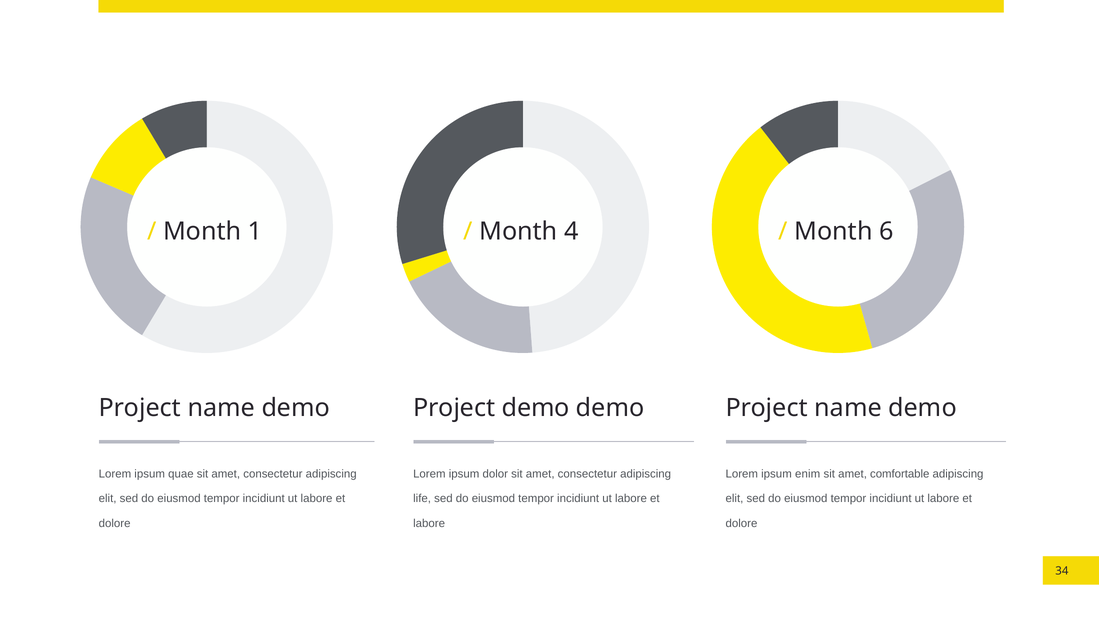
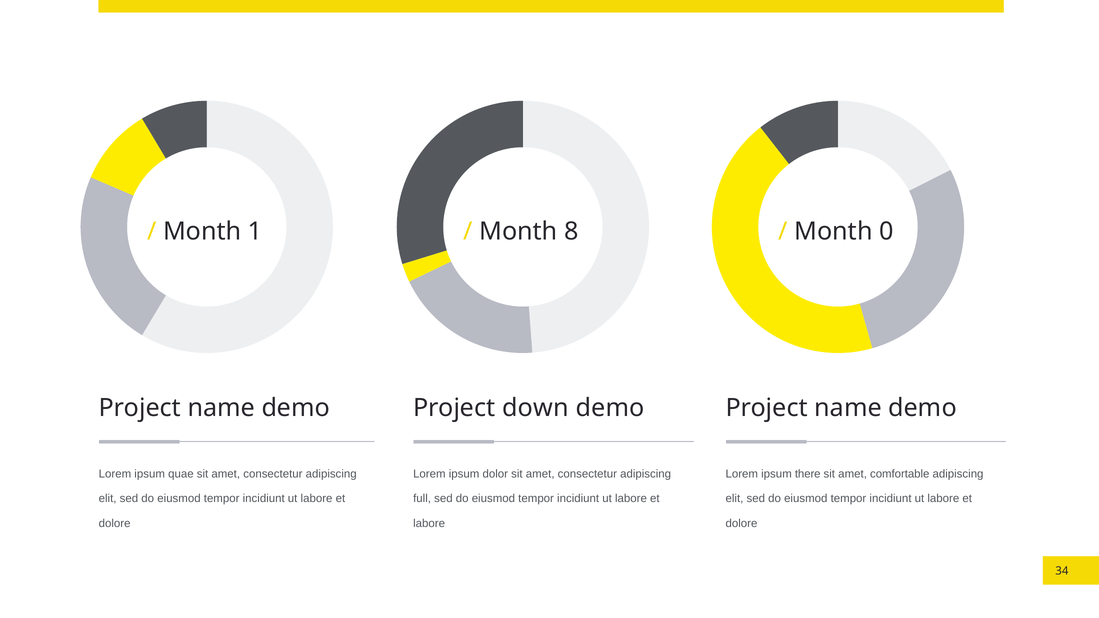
4: 4 -> 8
6: 6 -> 0
Project demo: demo -> down
enim: enim -> there
life: life -> full
